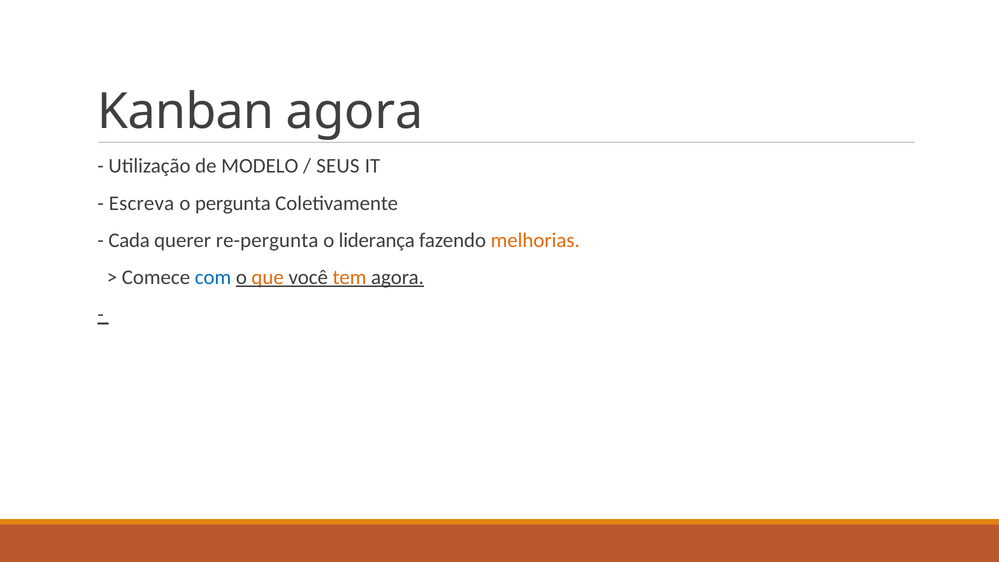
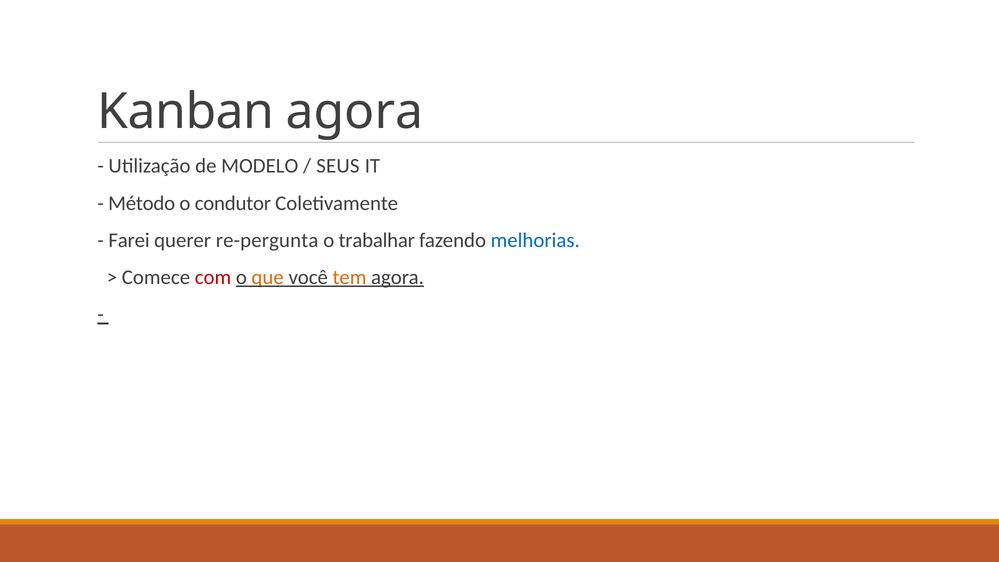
Escreva: Escreva -> Método
pergunta: pergunta -> condutor
Cada: Cada -> Farei
liderança: liderança -> trabalhar
melhorias colour: orange -> blue
com colour: blue -> red
